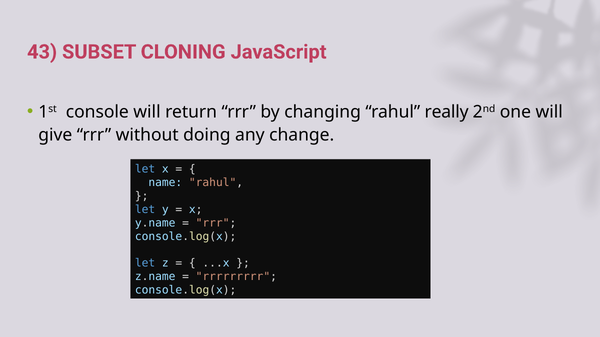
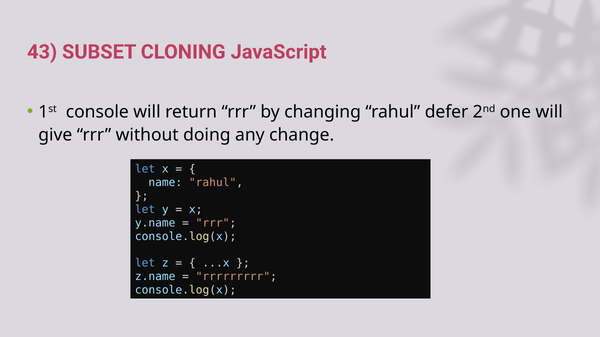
really: really -> defer
